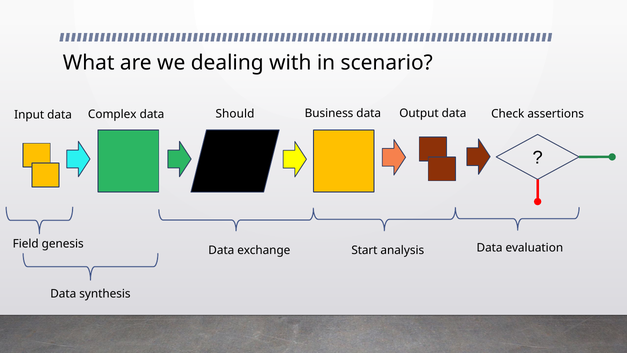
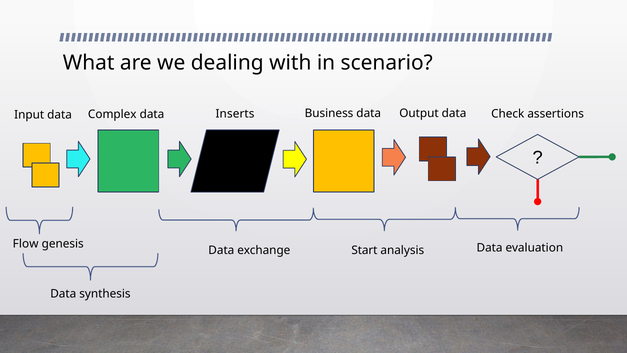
Should: Should -> Inserts
Field: Field -> Flow
